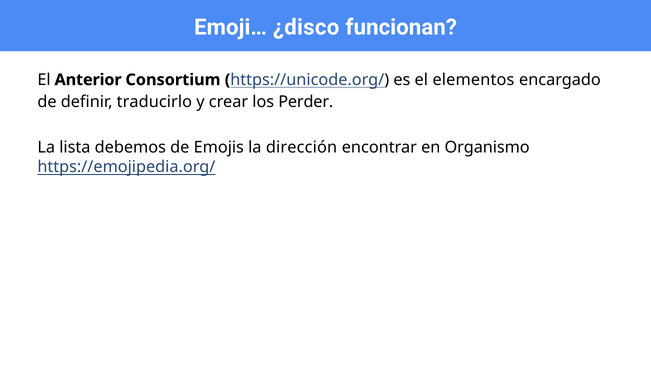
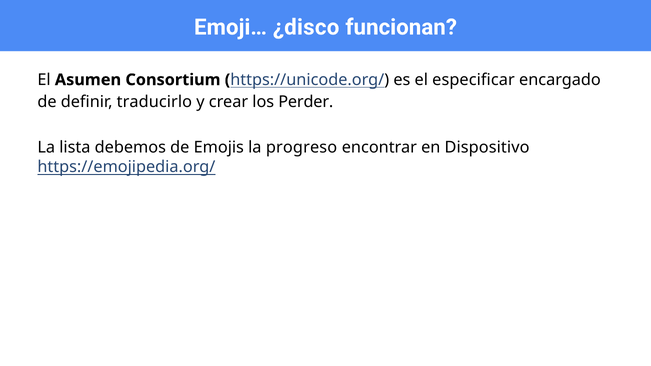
Anterior: Anterior -> Asumen
elementos: elementos -> especificar
dirección: dirección -> progreso
Organismo: Organismo -> Dispositivo
